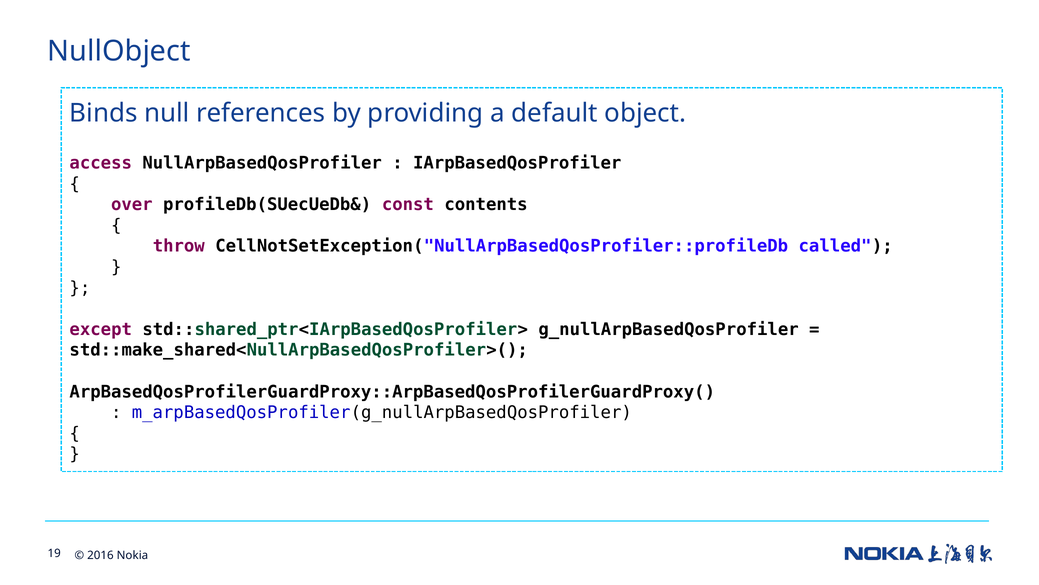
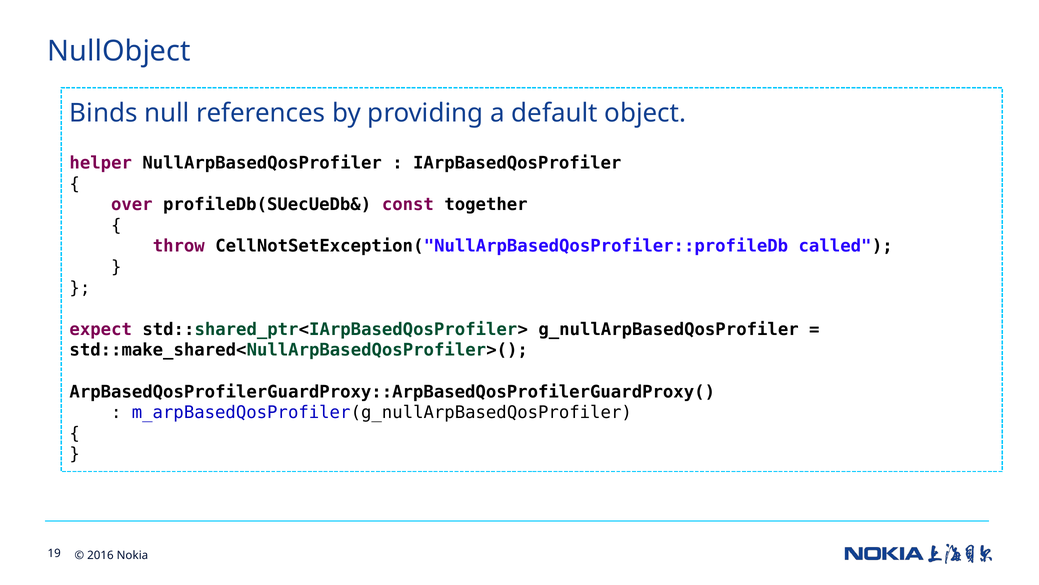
access: access -> helper
contents: contents -> together
except: except -> expect
